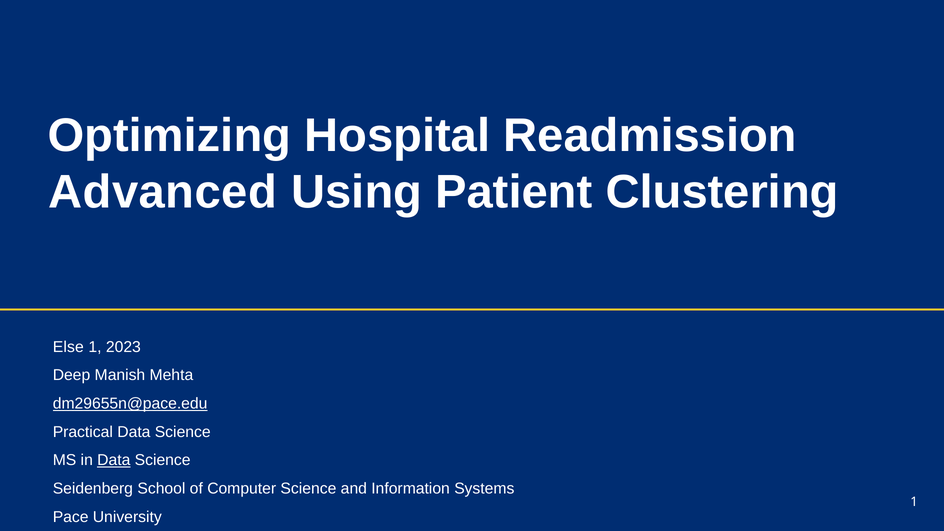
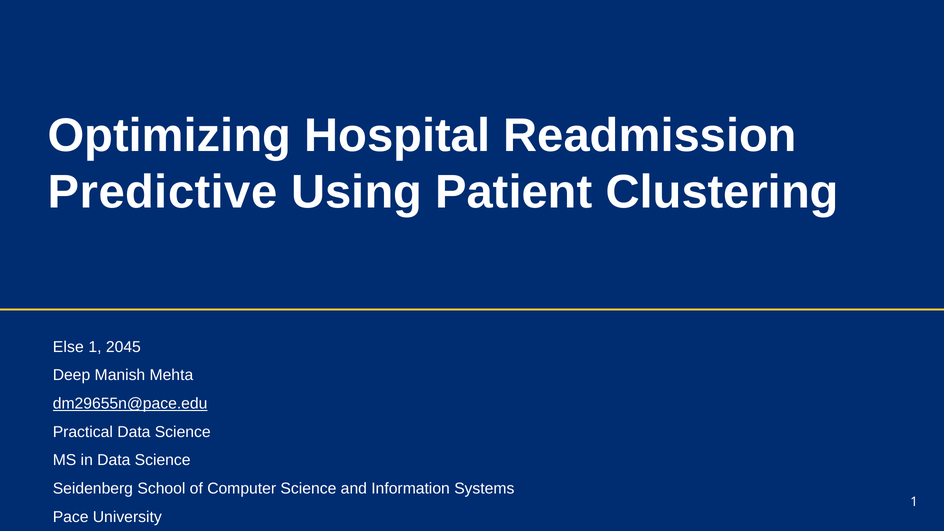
Advanced: Advanced -> Predictive
2023: 2023 -> 2045
Data at (114, 460) underline: present -> none
